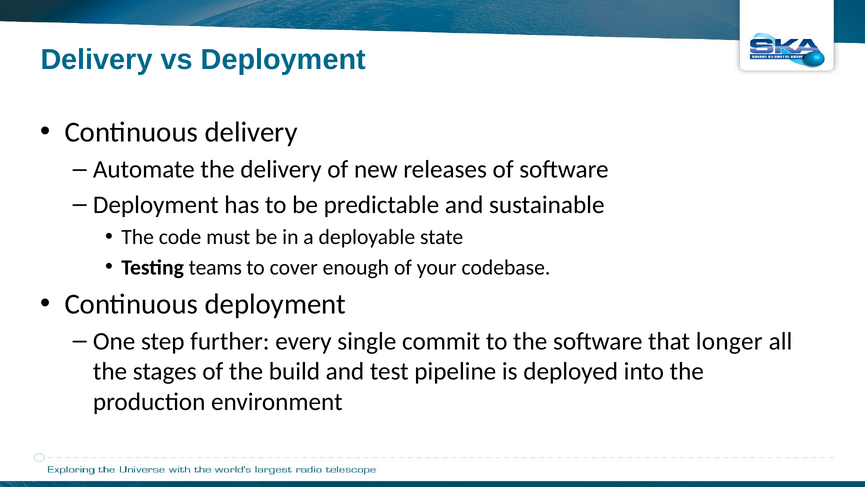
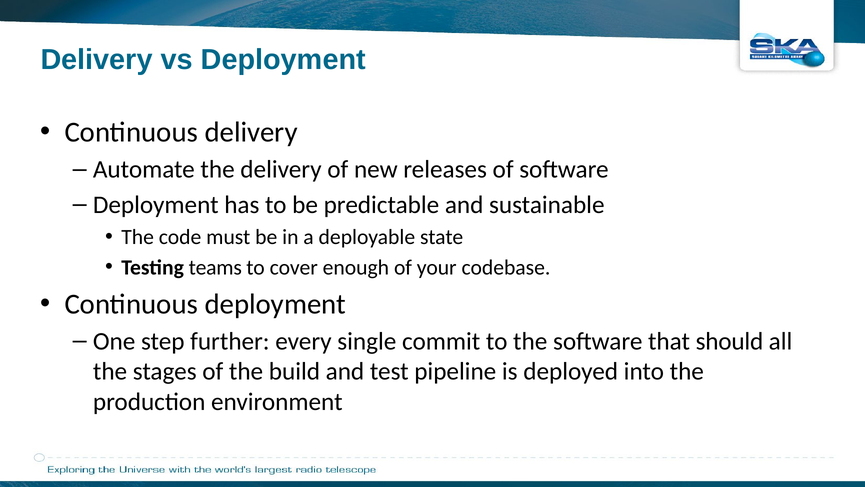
longer: longer -> should
